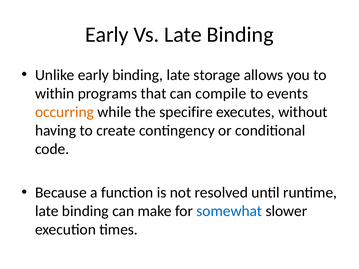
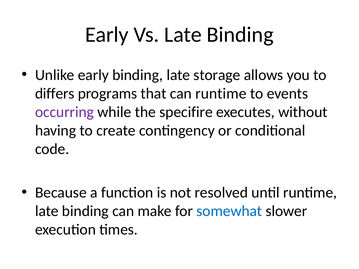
within: within -> differs
can compile: compile -> runtime
occurring colour: orange -> purple
